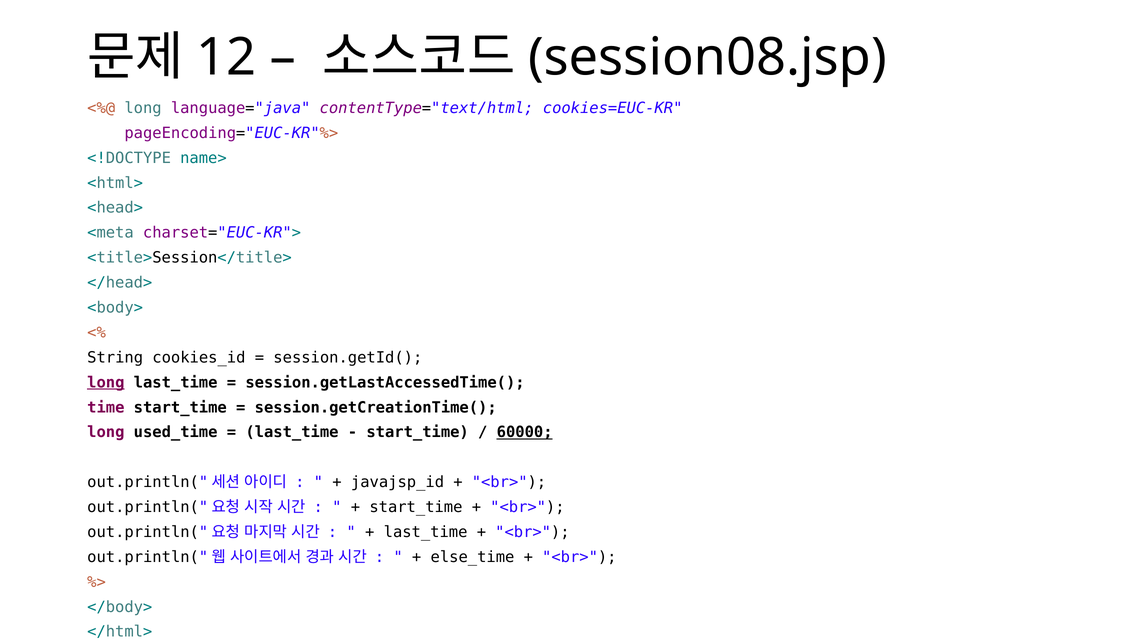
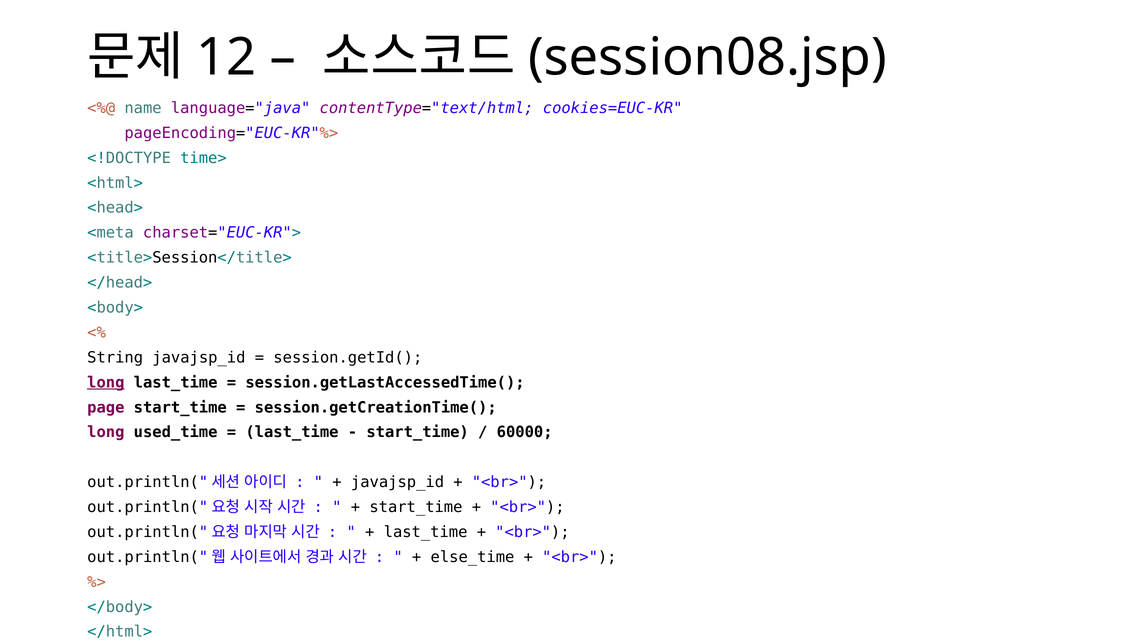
long at (143, 108): long -> name
name>: name> -> time>
String cookies_id: cookies_id -> javajsp_id
time: time -> page
60000 underline: present -> none
